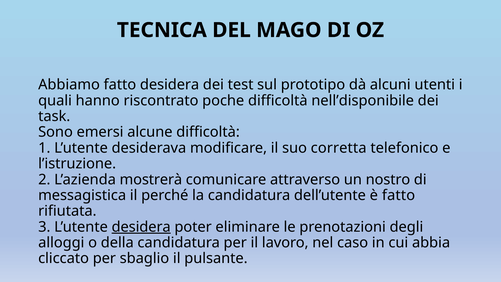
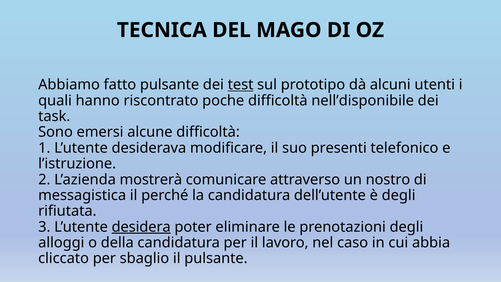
fatto desidera: desidera -> pulsante
test underline: none -> present
corretta: corretta -> presenti
è fatto: fatto -> degli
